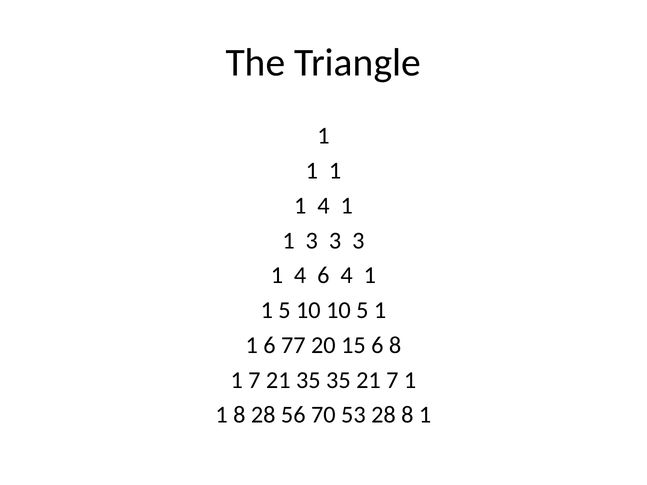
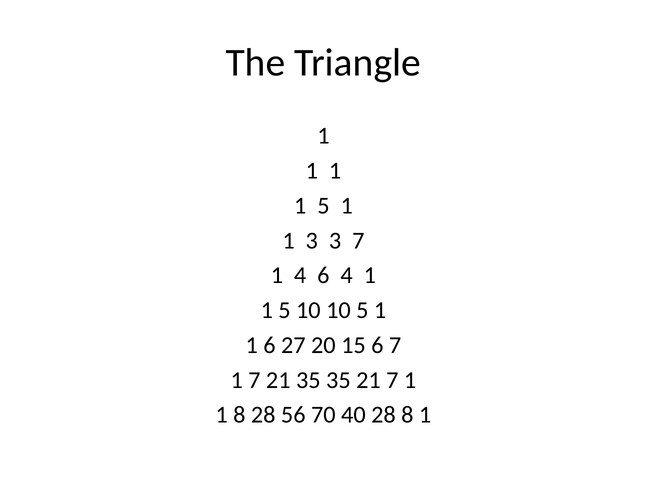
4 at (323, 206): 4 -> 5
3 3 3: 3 -> 7
77: 77 -> 27
6 8: 8 -> 7
53: 53 -> 40
